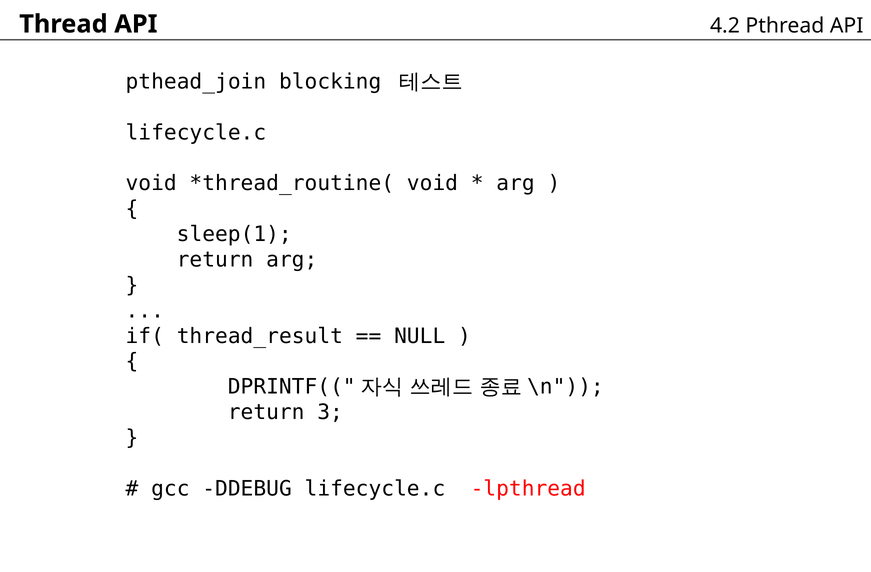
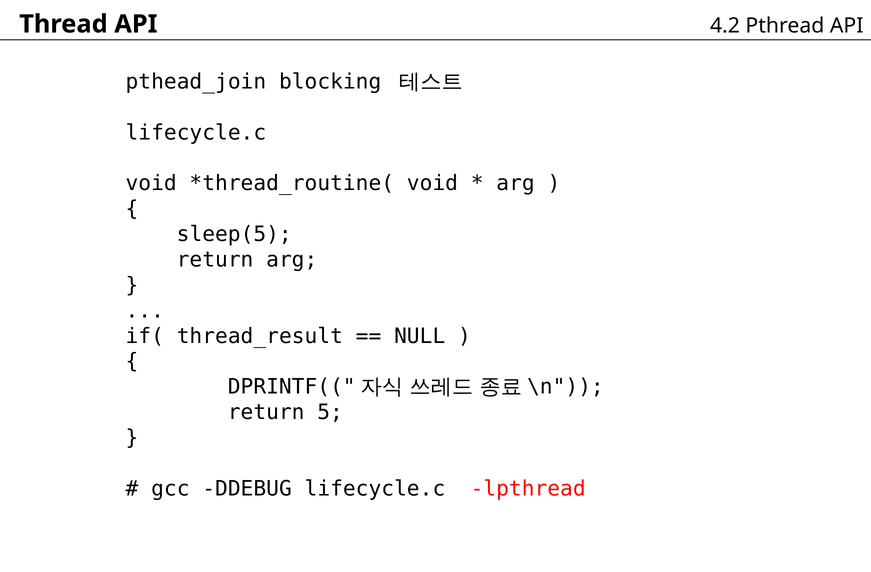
sleep(1: sleep(1 -> sleep(5
3: 3 -> 5
